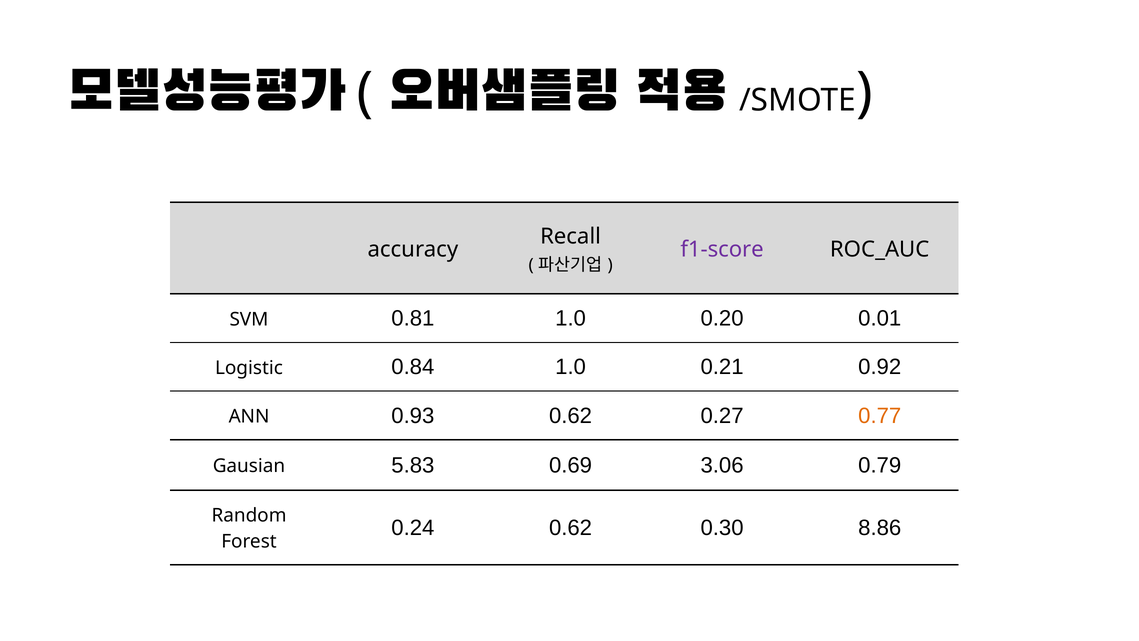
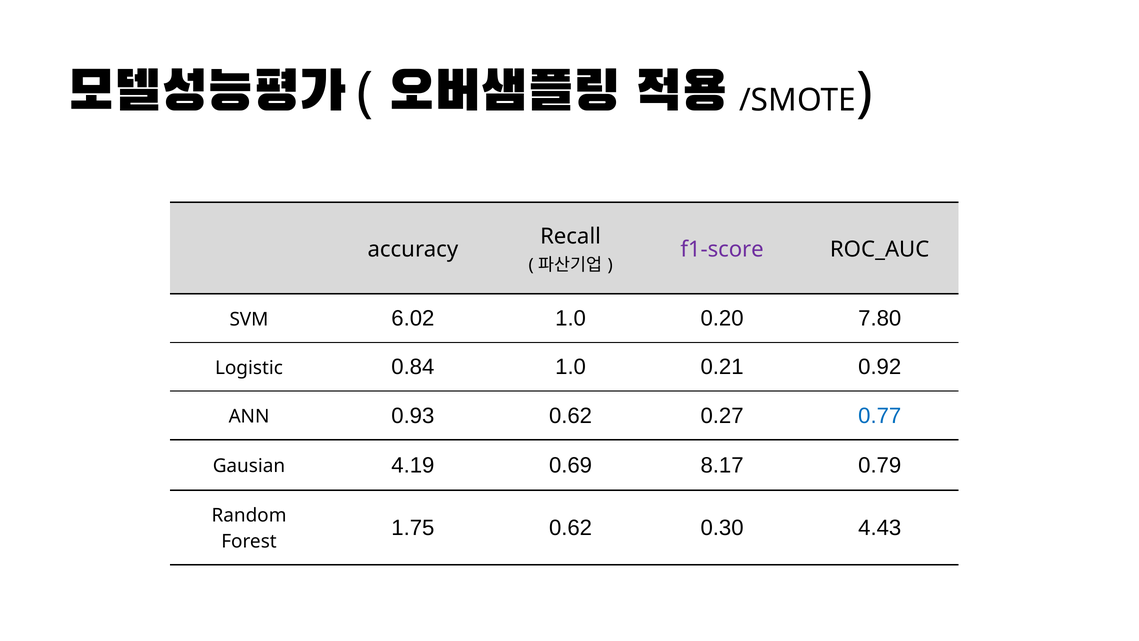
0.81: 0.81 -> 6.02
0.01: 0.01 -> 7.80
0.77 colour: orange -> blue
5.83: 5.83 -> 4.19
3.06: 3.06 -> 8.17
0.24: 0.24 -> 1.75
8.86: 8.86 -> 4.43
